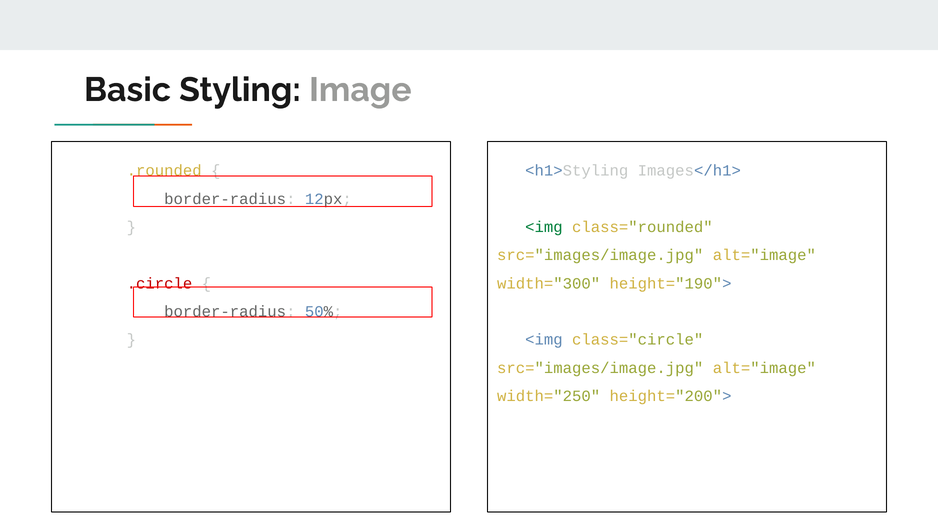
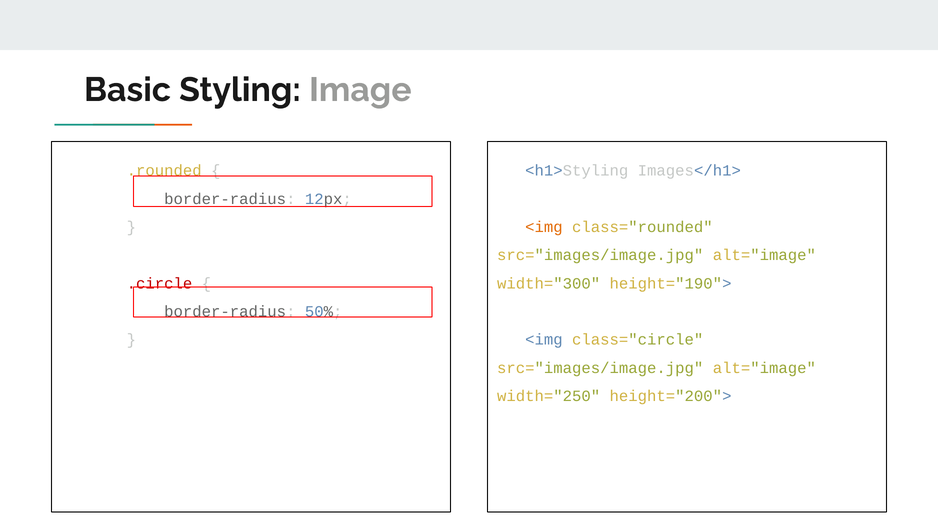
<img at (544, 227) colour: green -> orange
